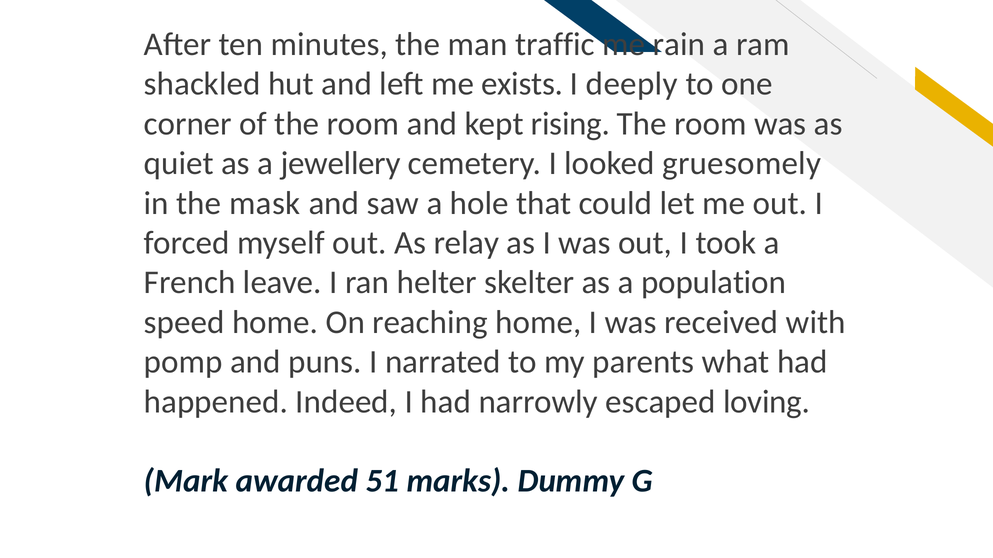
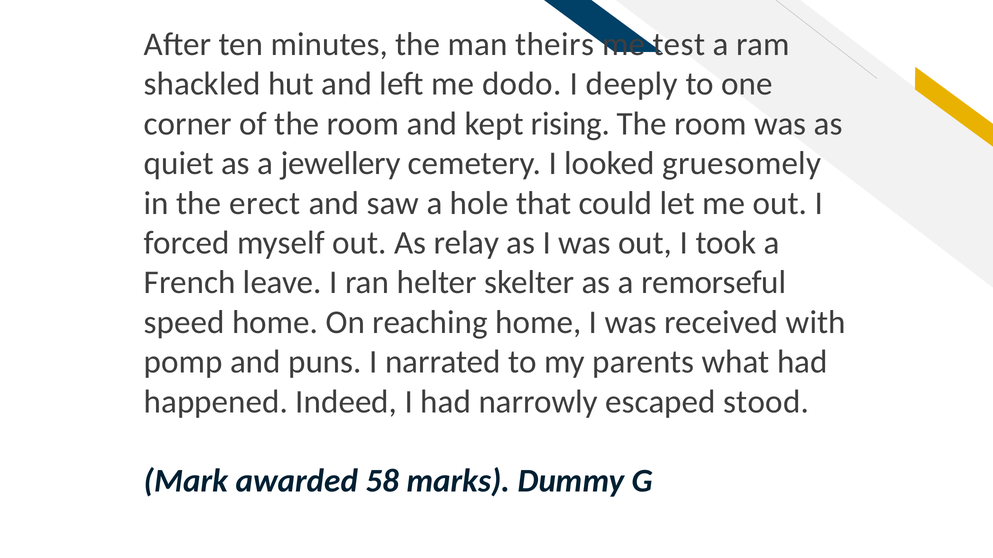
traffic: traffic -> theirs
rain: rain -> test
exists: exists -> dodo
mask: mask -> erect
population: population -> remorseful
loving: loving -> stood
51: 51 -> 58
